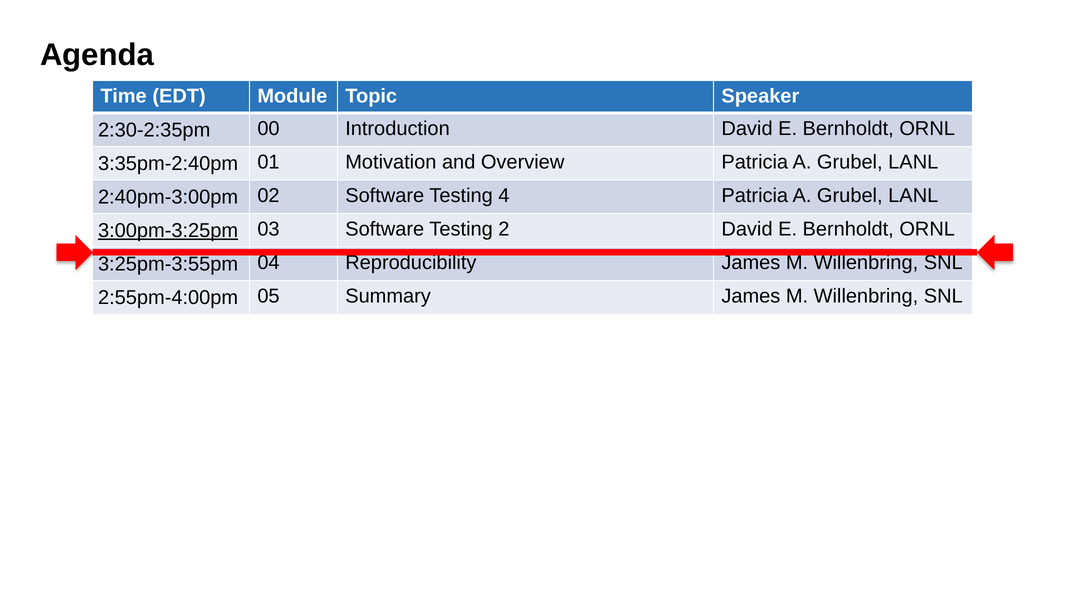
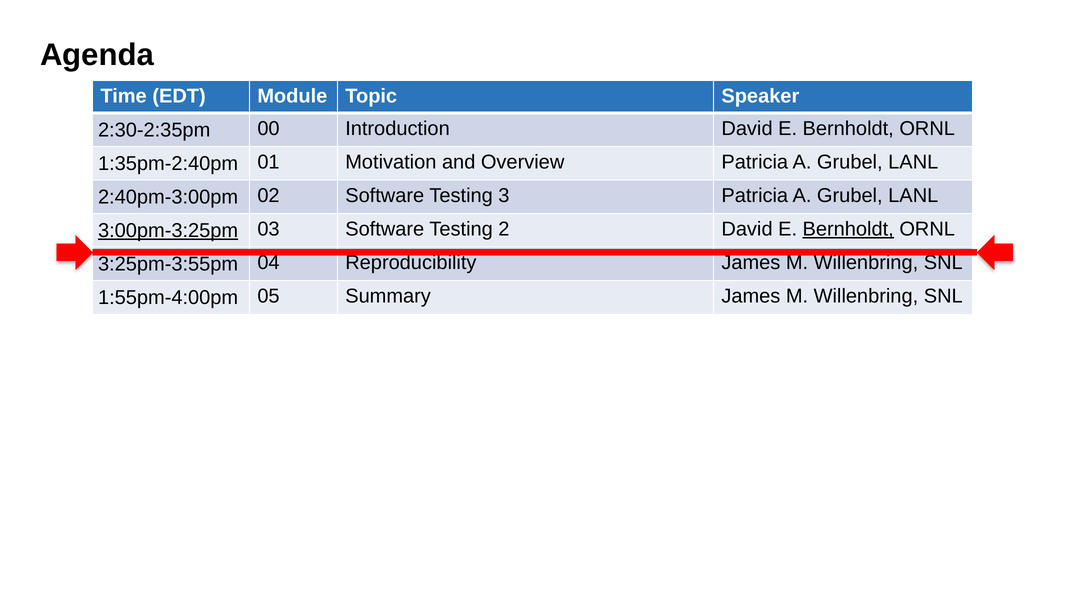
3:35pm-2:40pm: 3:35pm-2:40pm -> 1:35pm-2:40pm
4: 4 -> 3
Bernholdt at (848, 229) underline: none -> present
2:55pm-4:00pm: 2:55pm-4:00pm -> 1:55pm-4:00pm
